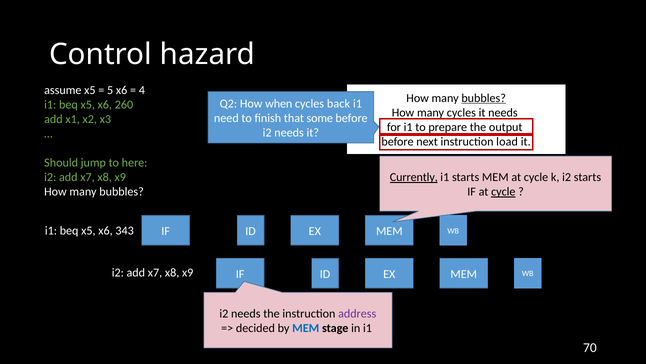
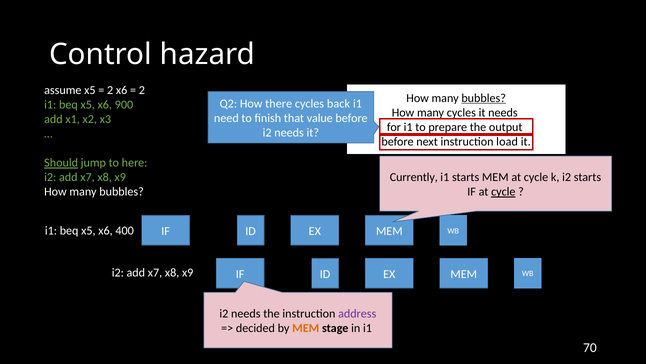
5 at (110, 90): 5 -> 2
4 at (142, 90): 4 -> 2
when: when -> there
260: 260 -> 900
some: some -> value
Should underline: none -> present
Currently underline: present -> none
343: 343 -> 400
MEM at (306, 328) colour: blue -> orange
